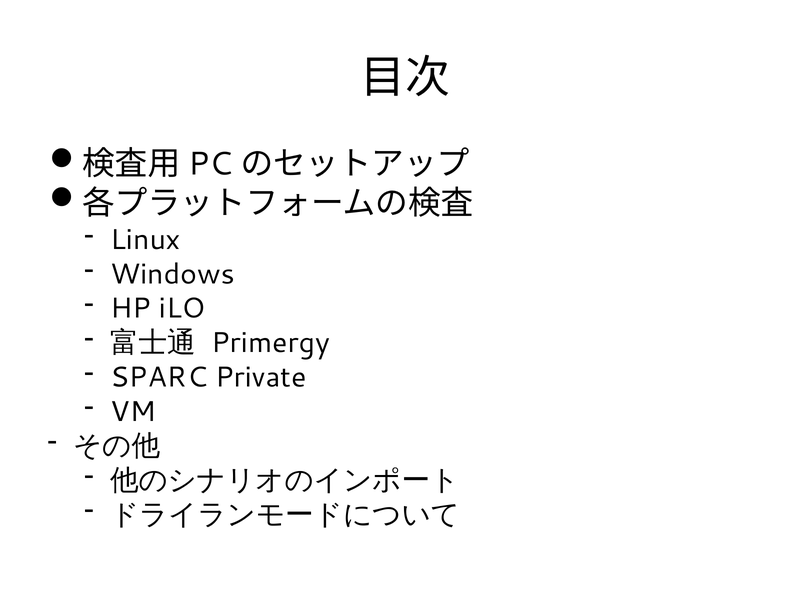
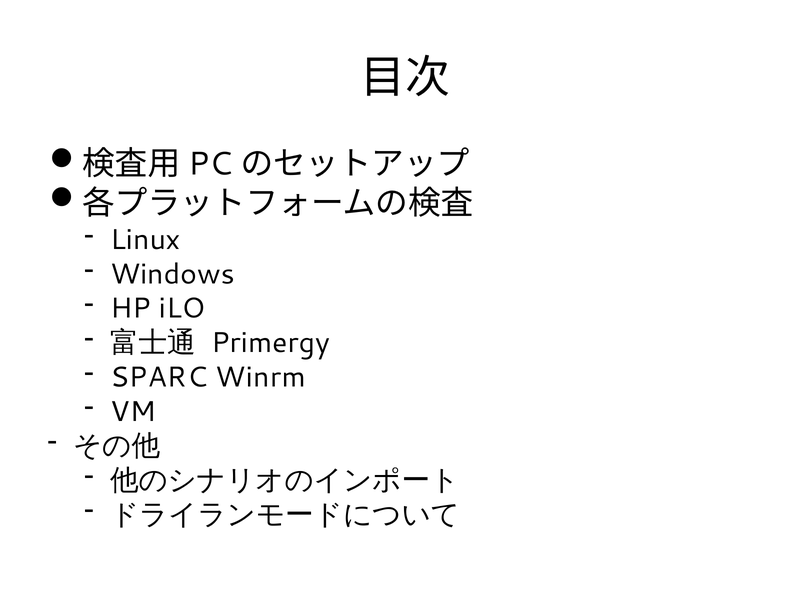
Private: Private -> Winrm
